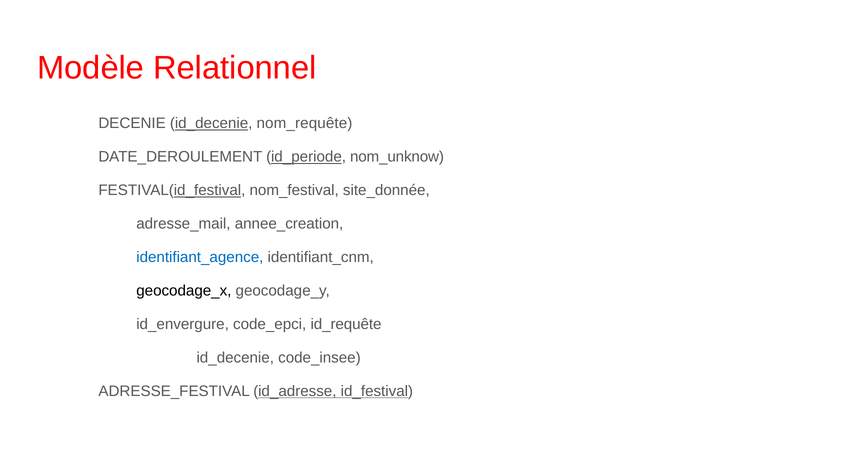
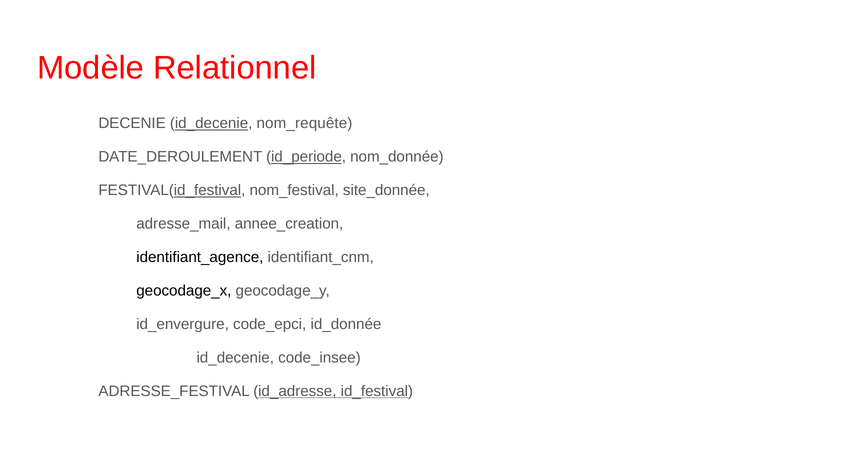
nom_unknow: nom_unknow -> nom_donnée
identifiant_agence colour: blue -> black
id_requête: id_requête -> id_donnée
